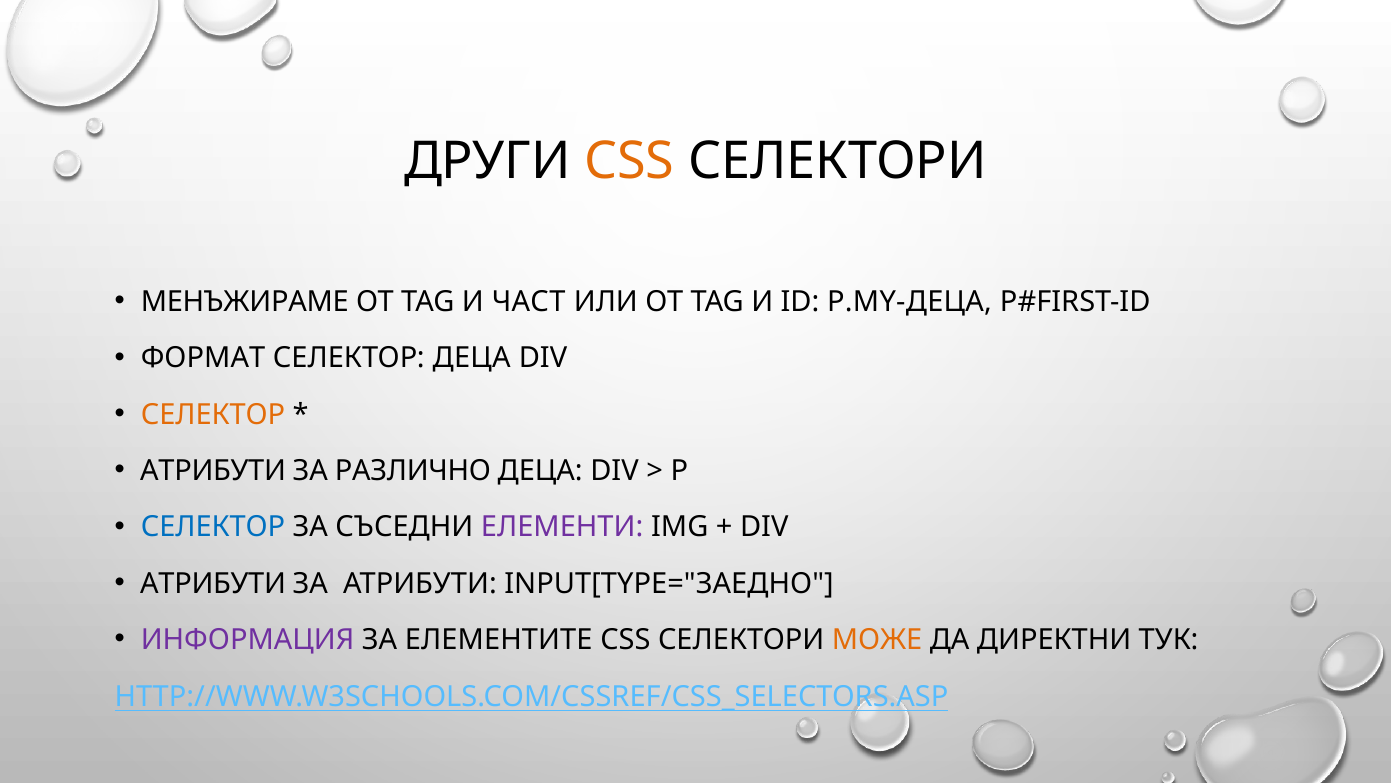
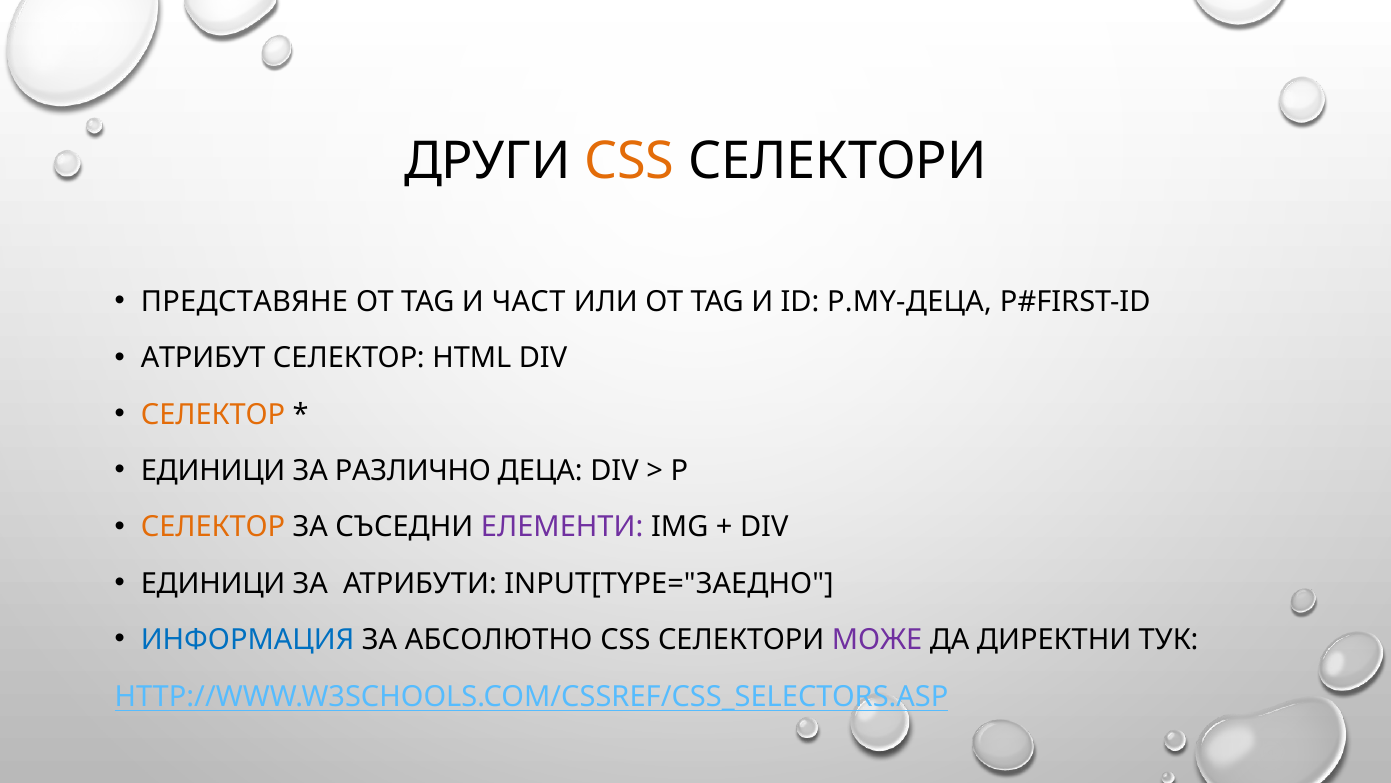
МЕНЪЖИРАМЕ: МЕНЪЖИРАМЕ -> ПРЕДСТАВЯНЕ
ФОРМАТ: ФОРМАТ -> АТРИБУТ
СЕЛЕКТОР ДЕЦА: ДЕЦА -> HTML
АТРИБУТИ at (213, 470): АТРИБУТИ -> ЕДИНИЦИ
СЕЛЕКТОР at (213, 527) colour: blue -> orange
АТРИБУТИ at (213, 583): АТРИБУТИ -> ЕДИНИЦИ
ИНФОРМАЦИЯ colour: purple -> blue
ЕЛЕМЕНТИТЕ: ЕЛЕМЕНТИТЕ -> АБСОЛЮТНО
МОЖЕ colour: orange -> purple
